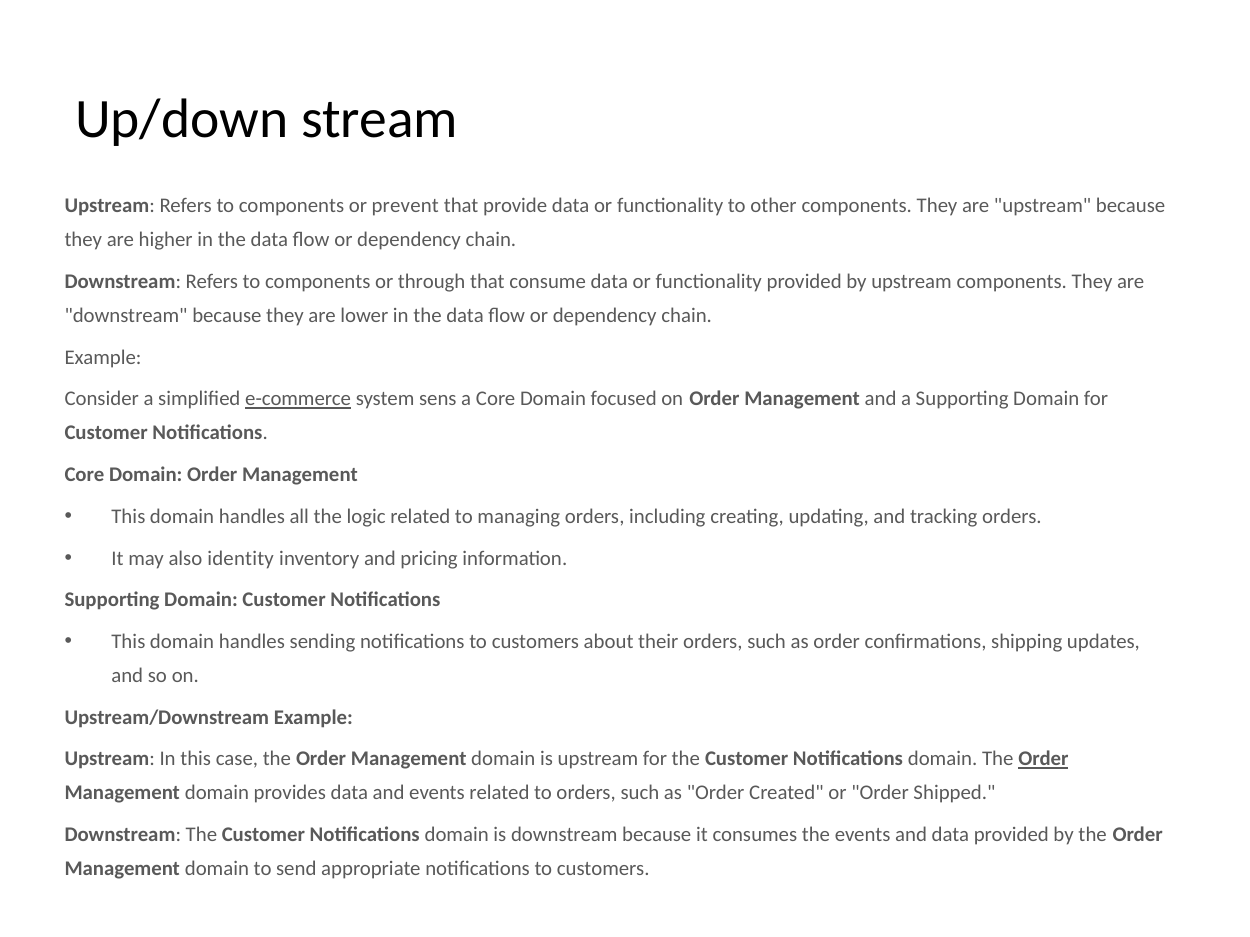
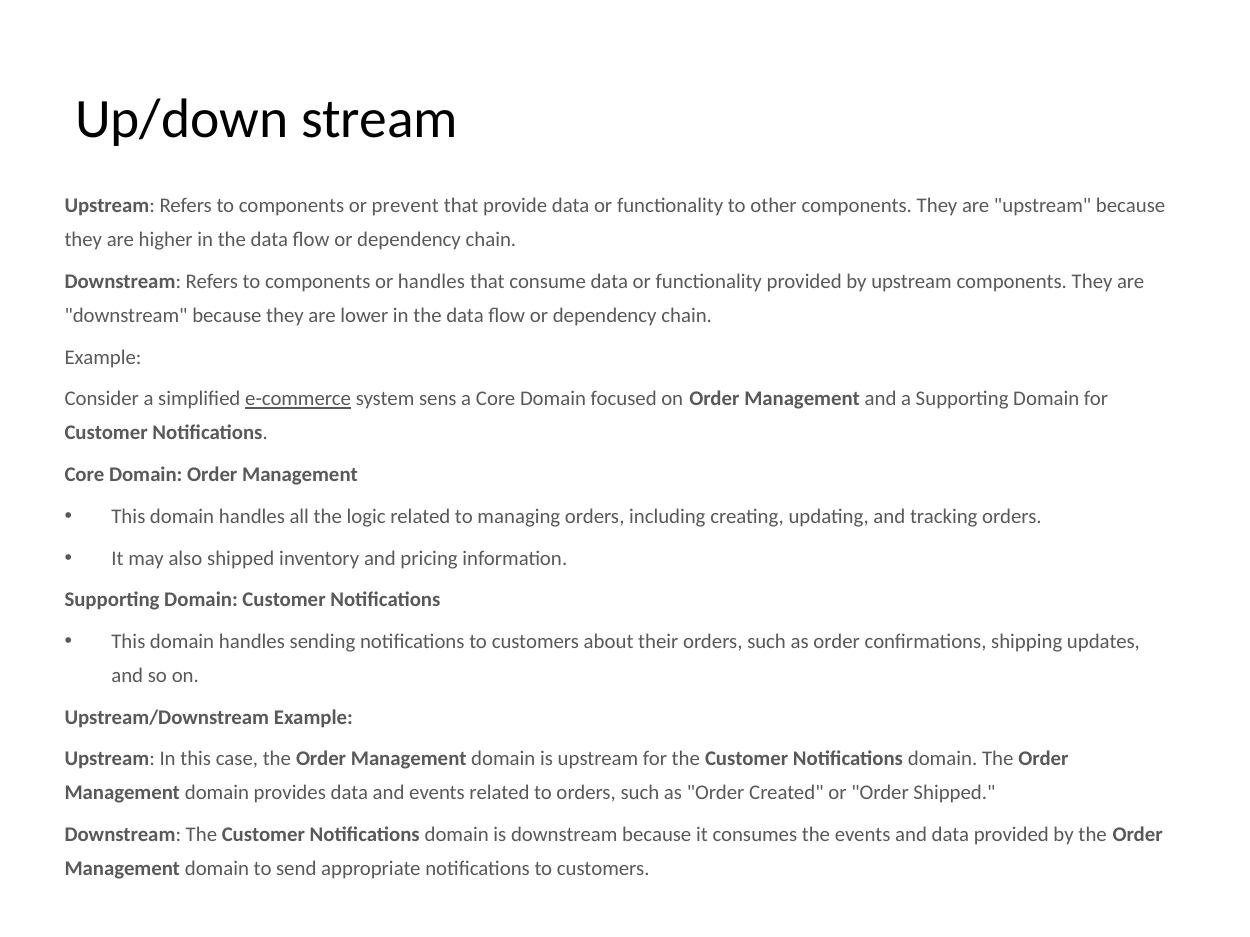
or through: through -> handles
also identity: identity -> shipped
Order at (1043, 759) underline: present -> none
